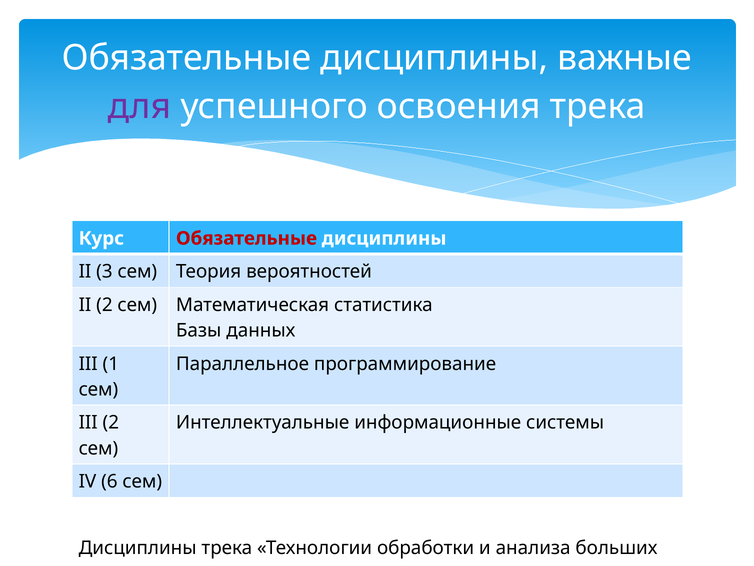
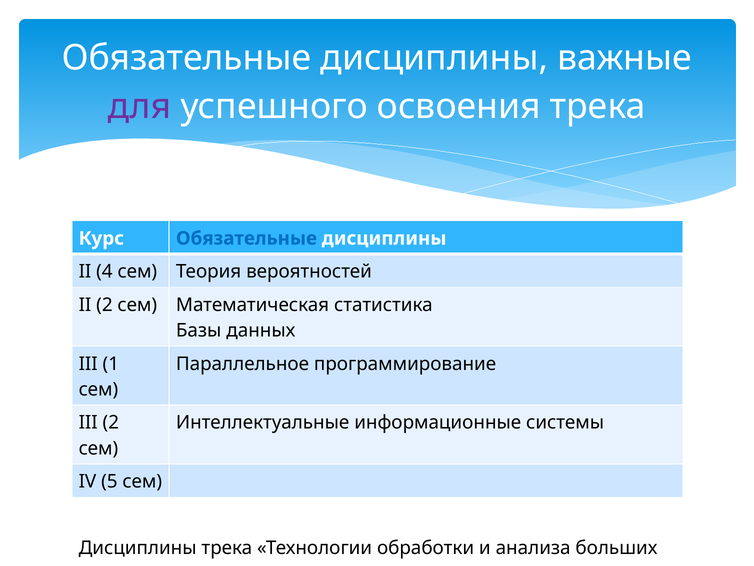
Обязательные at (246, 238) colour: red -> blue
3: 3 -> 4
6: 6 -> 5
